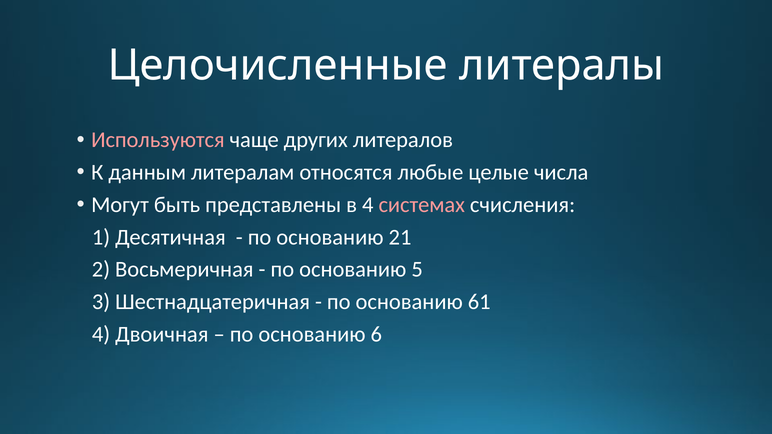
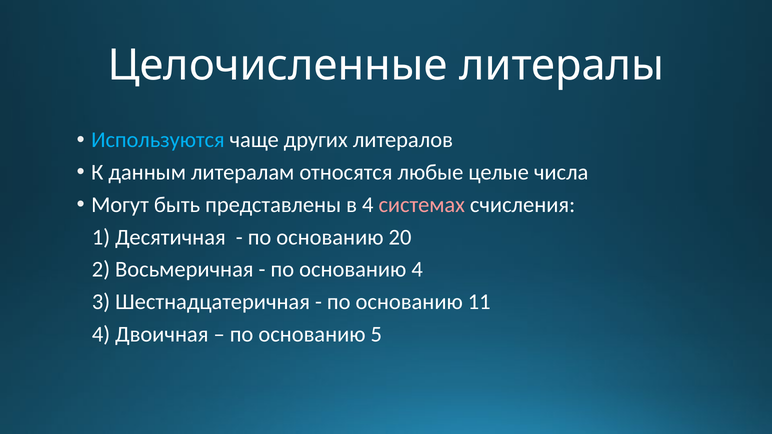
Используются colour: pink -> light blue
21: 21 -> 20
основанию 5: 5 -> 4
61: 61 -> 11
6: 6 -> 5
